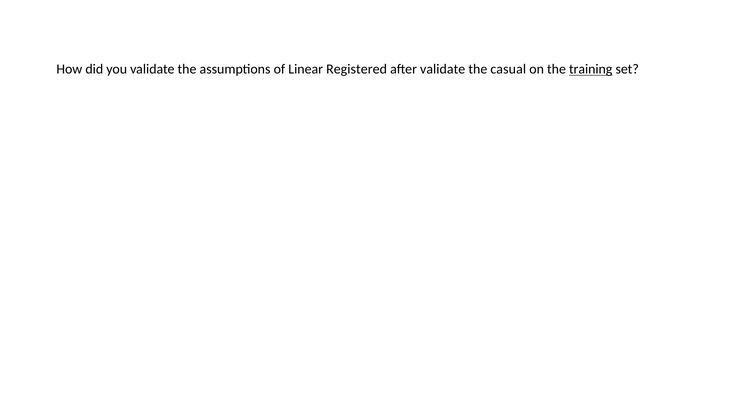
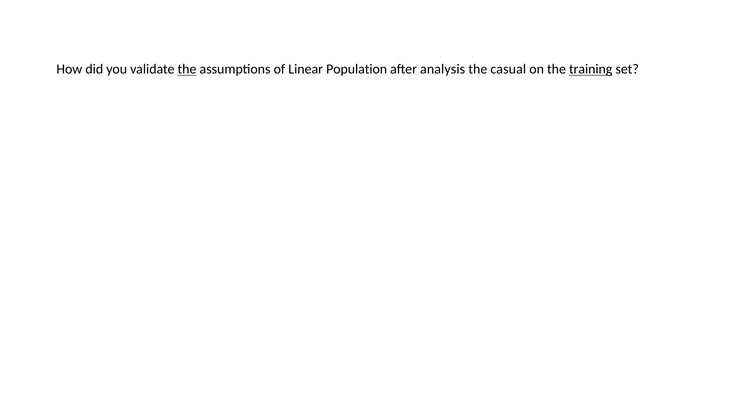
the at (187, 69) underline: none -> present
Registered: Registered -> Population
after validate: validate -> analysis
